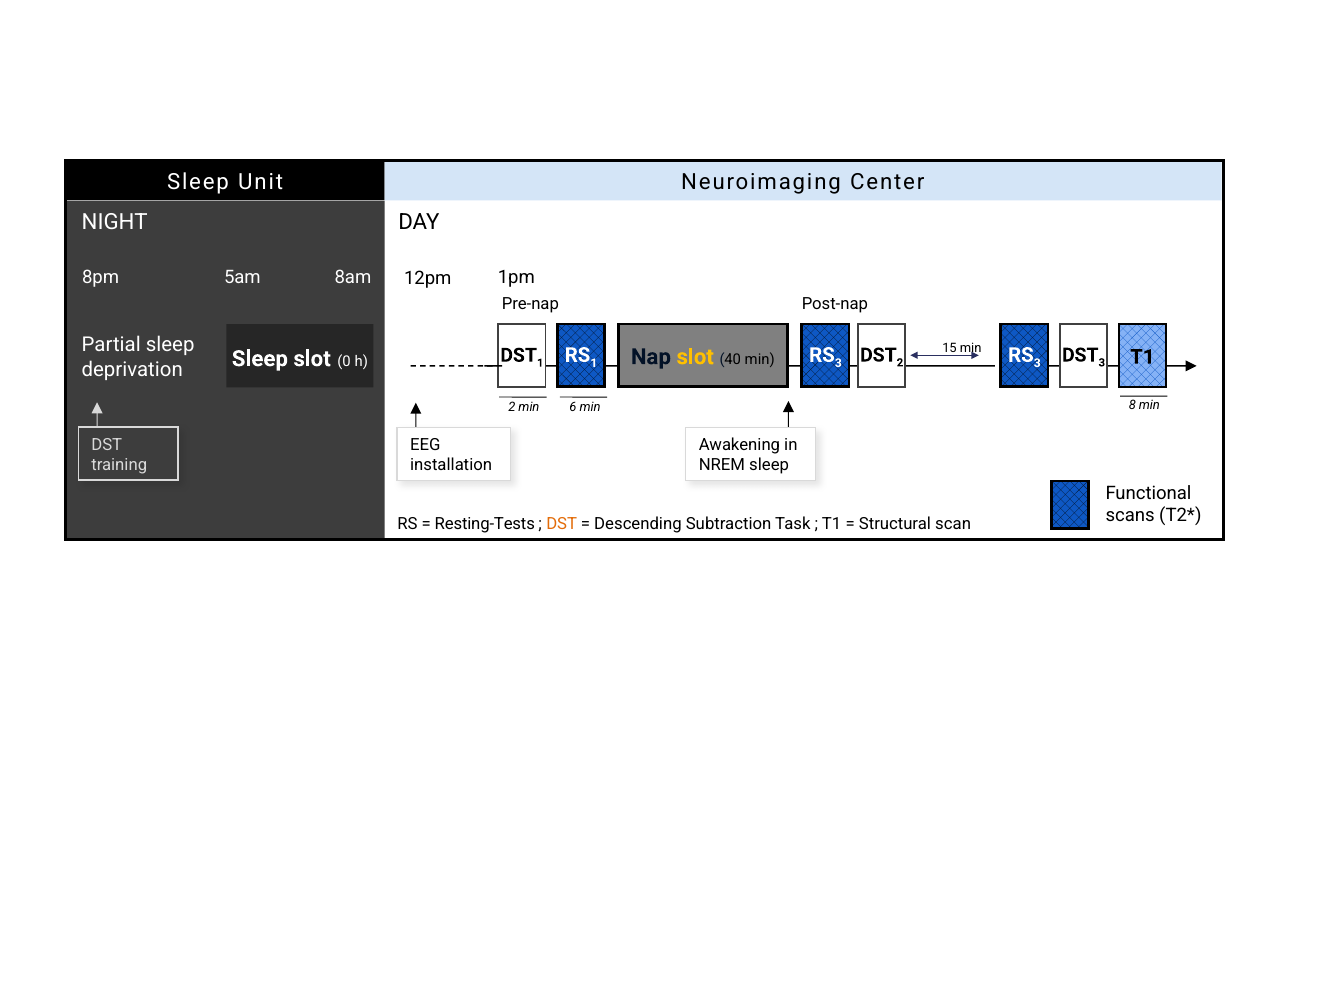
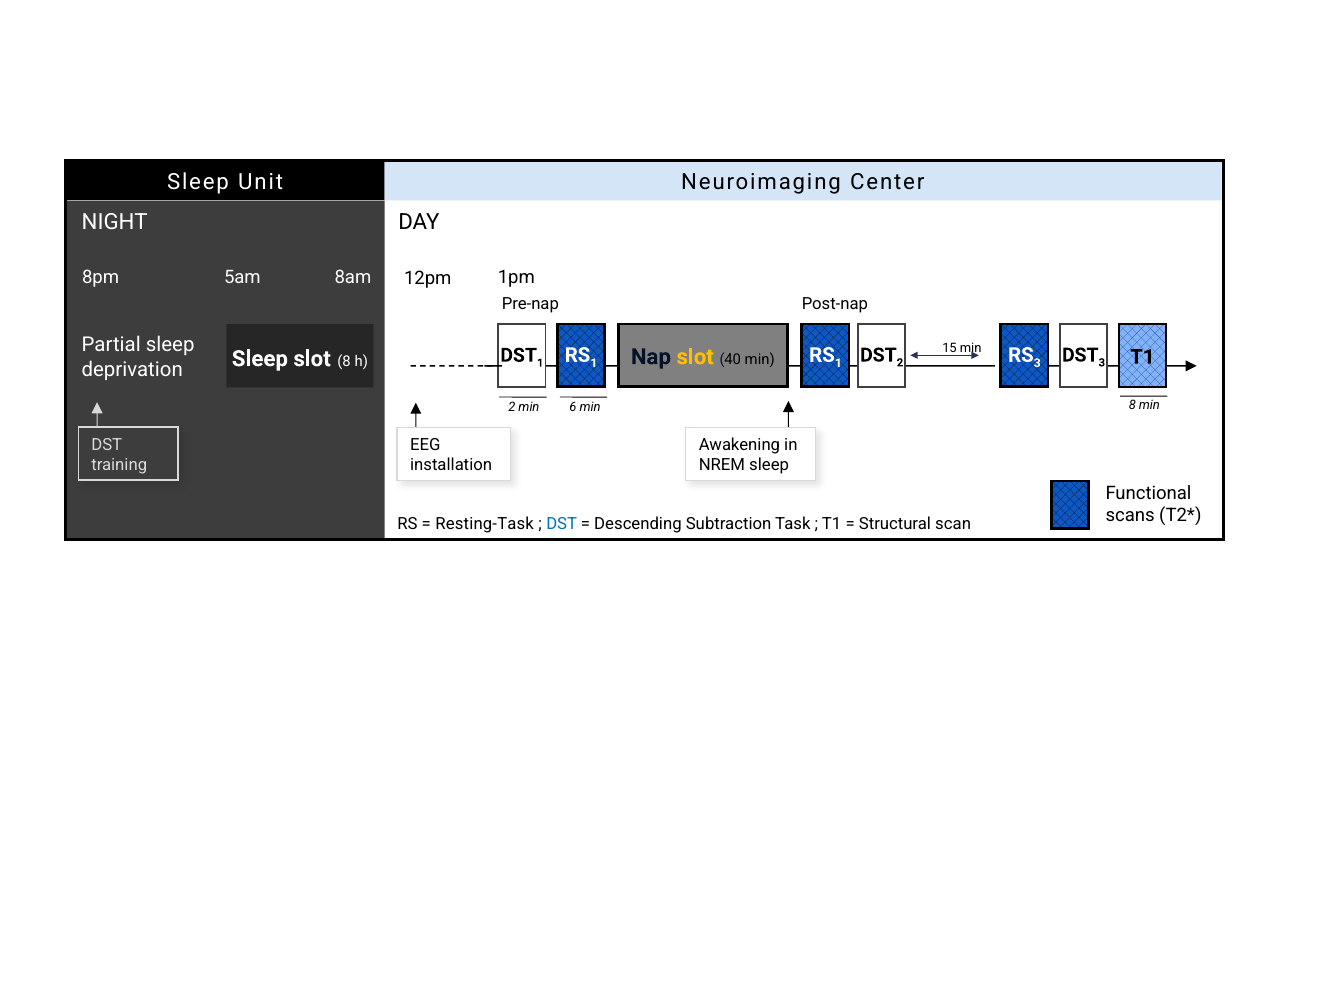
3 at (838, 363): 3 -> 1
slot 0: 0 -> 8
Resting-Tests: Resting-Tests -> Resting-Task
DST at (562, 524) colour: orange -> blue
